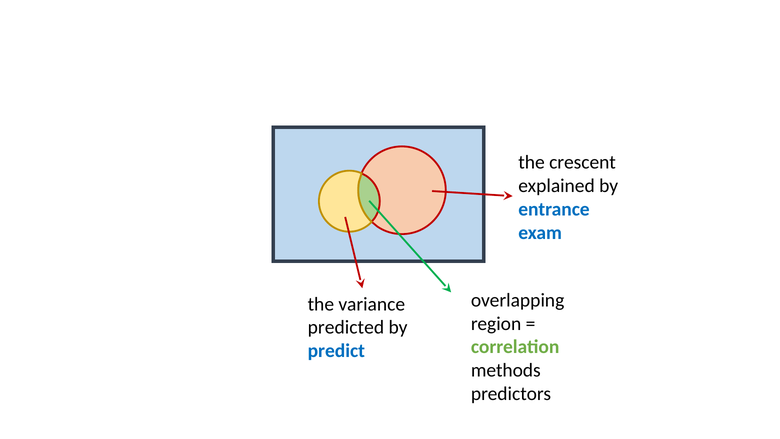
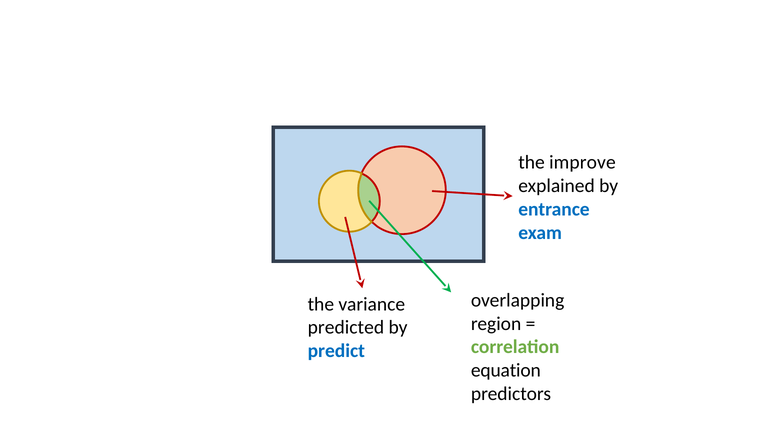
crescent: crescent -> improve
methods: methods -> equation
